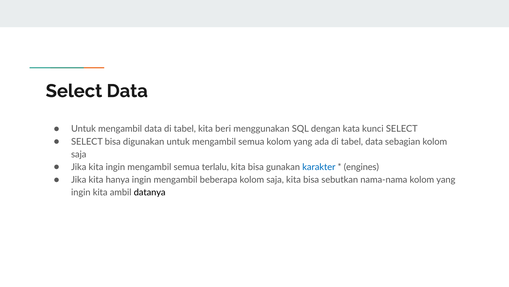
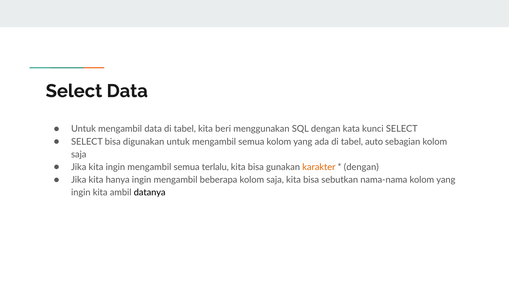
tabel data: data -> auto
karakter colour: blue -> orange
engines at (361, 167): engines -> dengan
